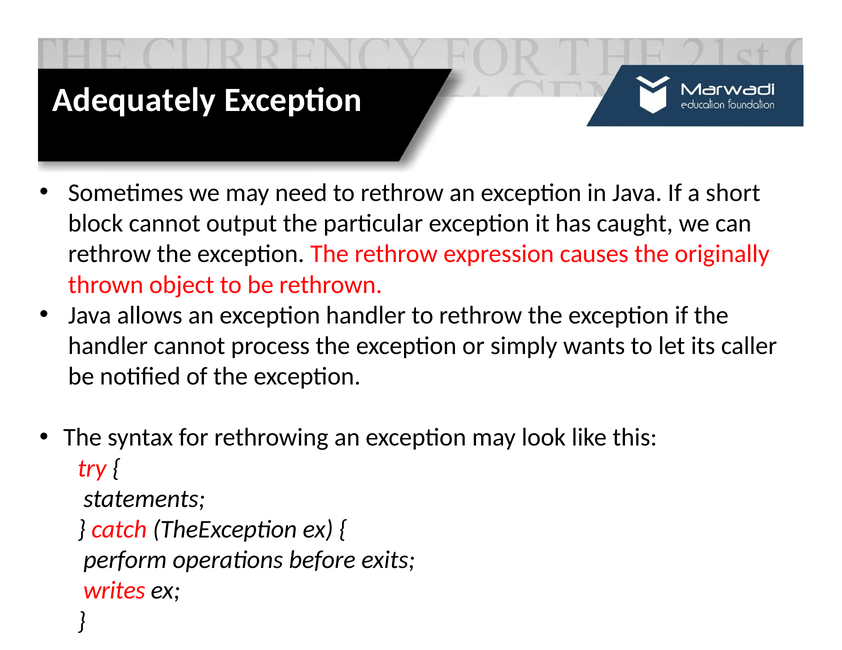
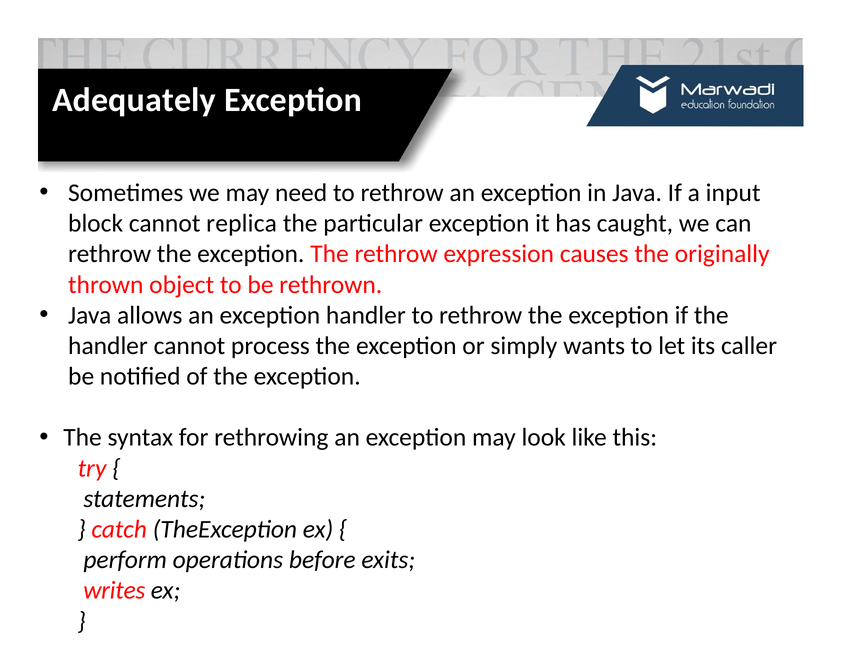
short: short -> input
output: output -> replica
